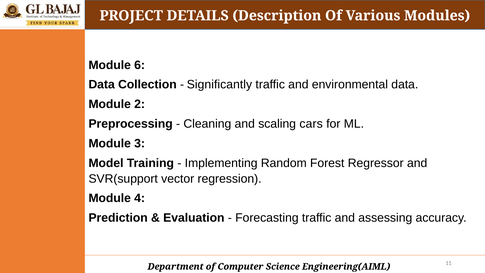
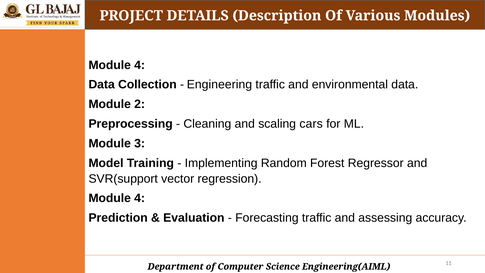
6 at (140, 65): 6 -> 4
Significantly: Significantly -> Engineering
